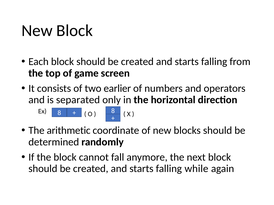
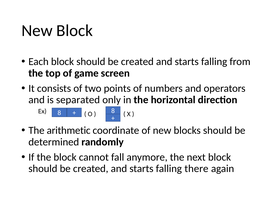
earlier: earlier -> points
while: while -> there
